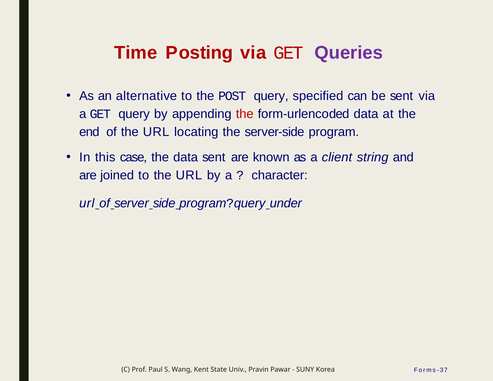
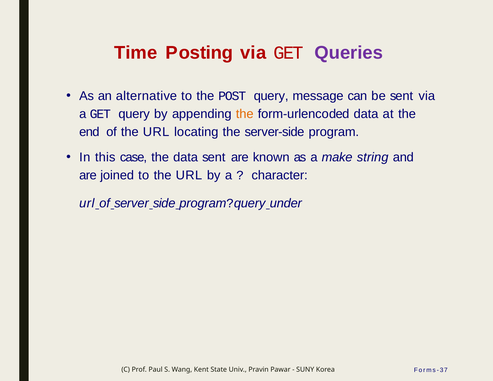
specified: specified -> message
the at (245, 114) colour: red -> orange
client: client -> make
